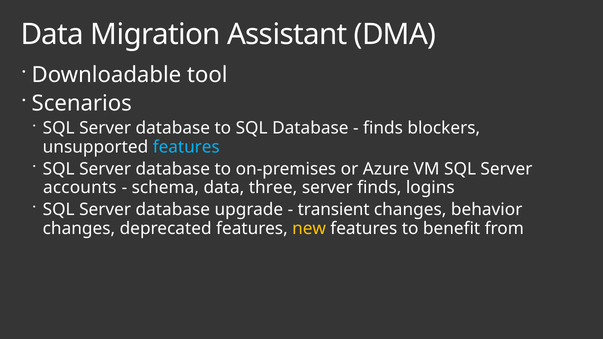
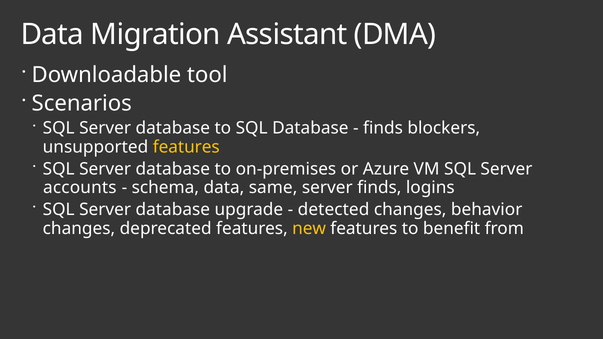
features at (186, 147) colour: light blue -> yellow
three: three -> same
transient: transient -> detected
